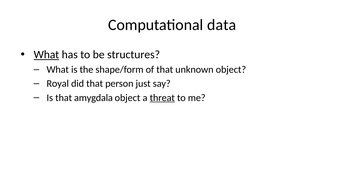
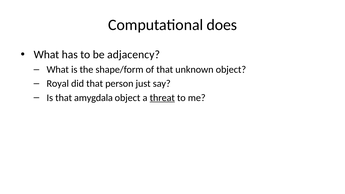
data: data -> does
What at (46, 55) underline: present -> none
structures: structures -> adjacency
